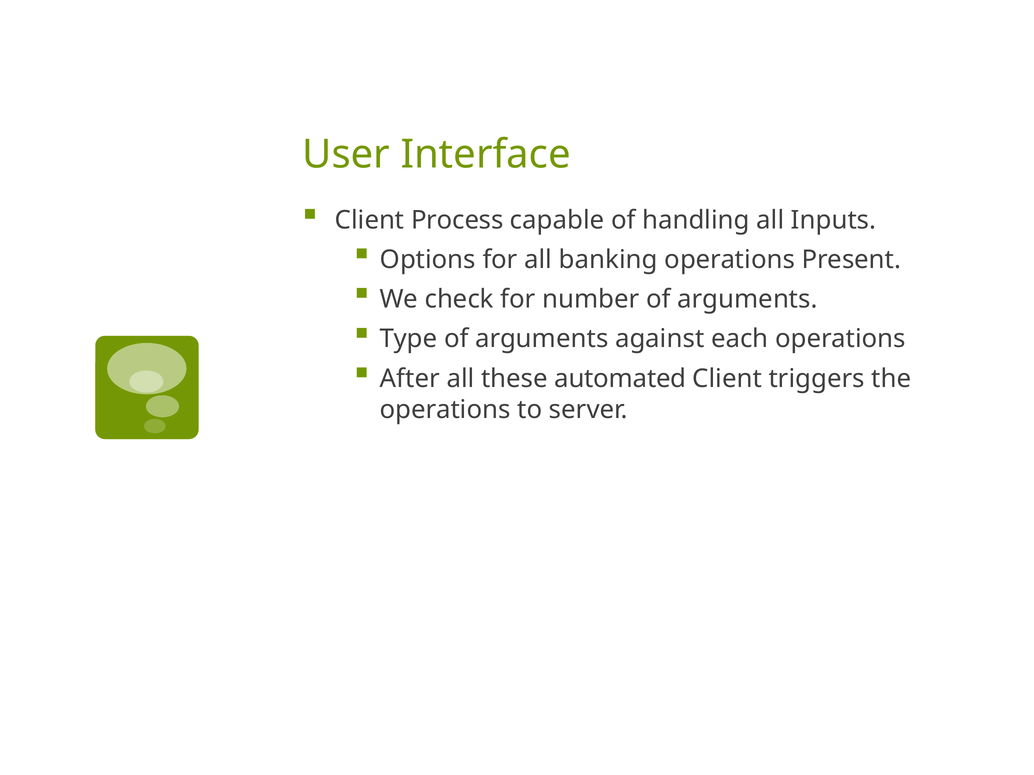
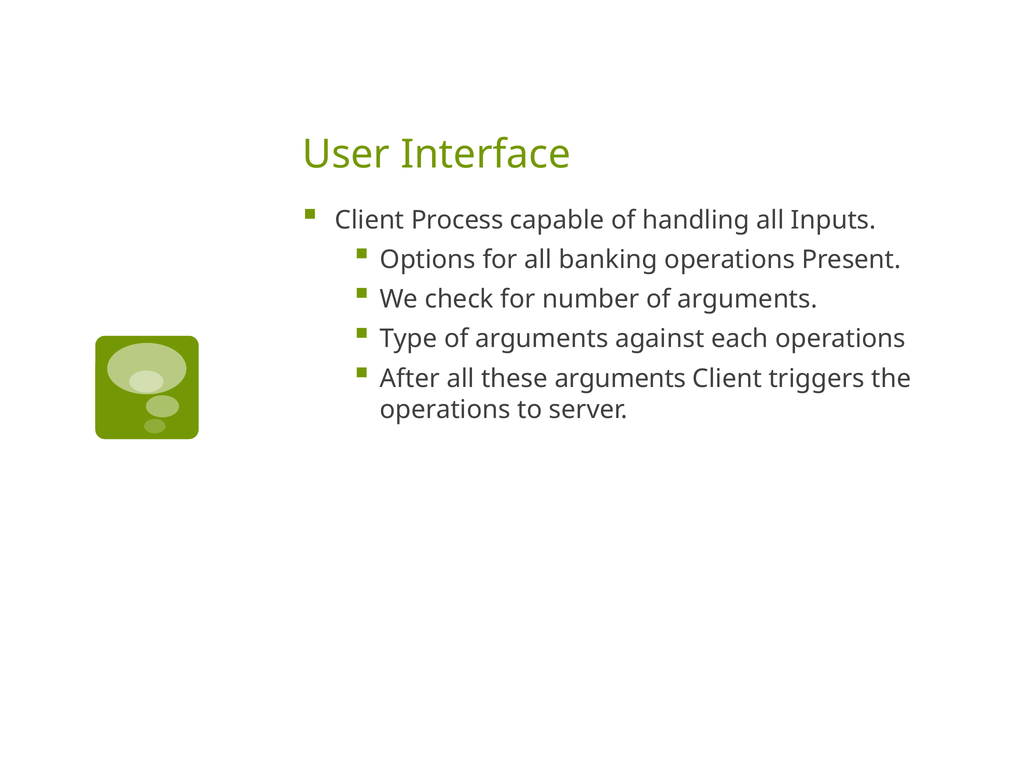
these automated: automated -> arguments
